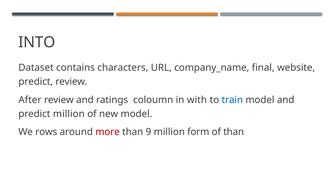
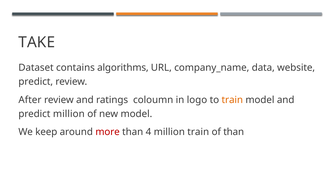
INTO: INTO -> TAKE
characters: characters -> algorithms
final: final -> data
with: with -> logo
train at (232, 100) colour: blue -> orange
rows: rows -> keep
9: 9 -> 4
million form: form -> train
